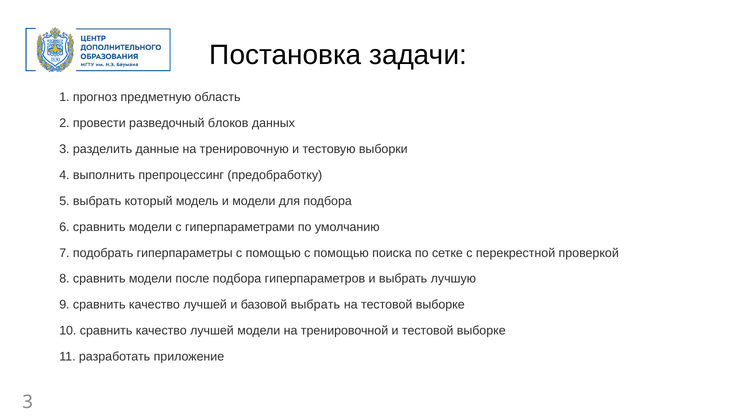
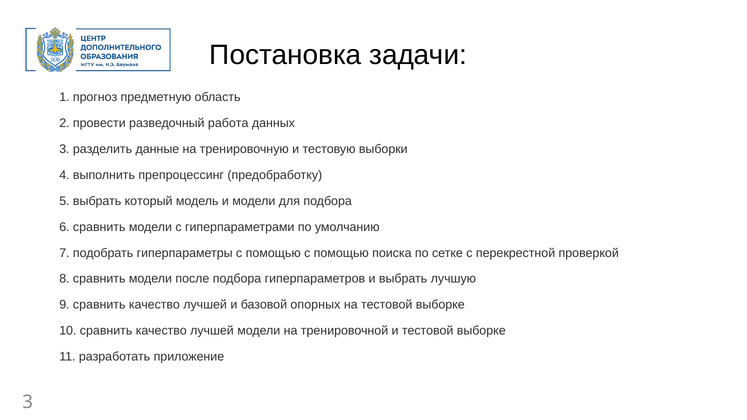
блоков: блоков -> работа
базовой выбрать: выбрать -> опорных
